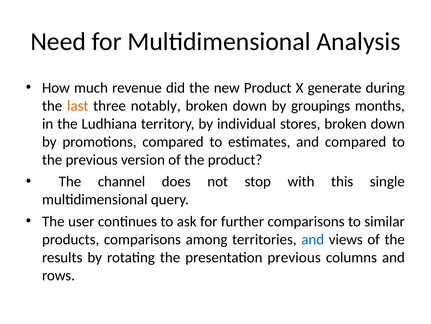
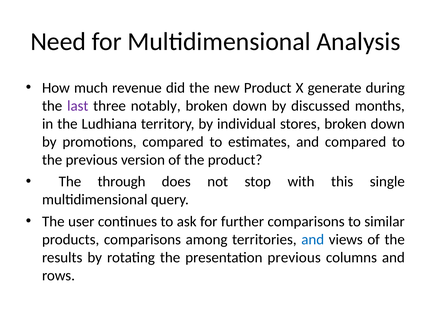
last colour: orange -> purple
groupings: groupings -> discussed
channel: channel -> through
